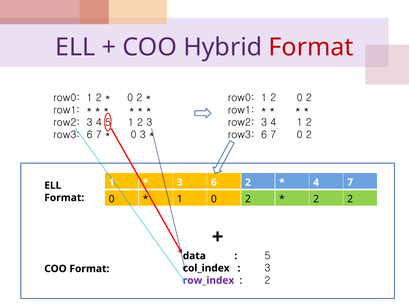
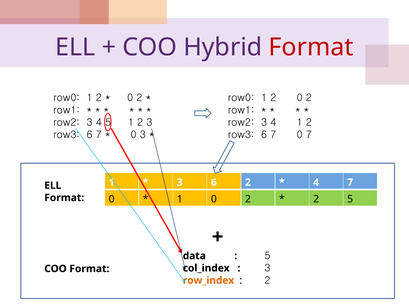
7 0 2: 2 -> 7
2 2: 2 -> 5
row_index colour: purple -> orange
